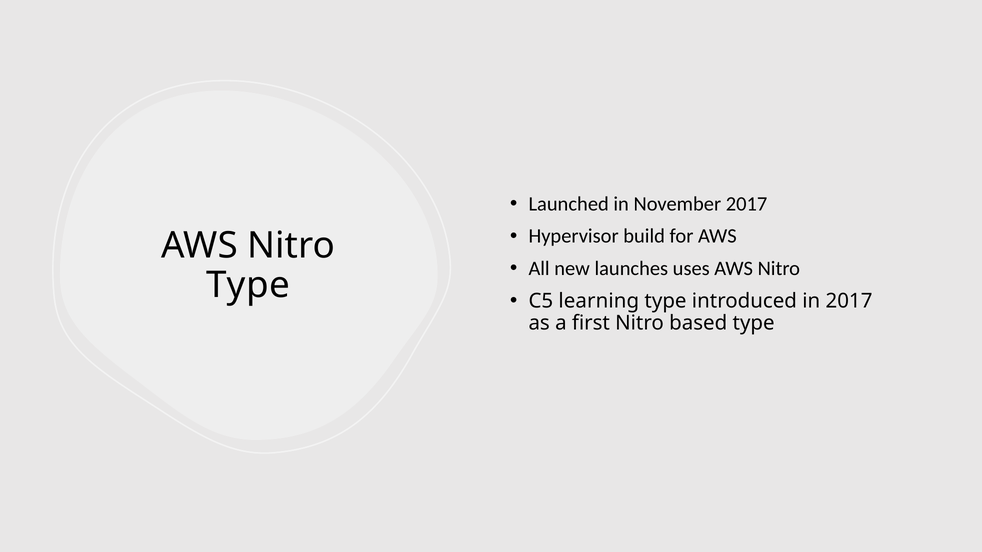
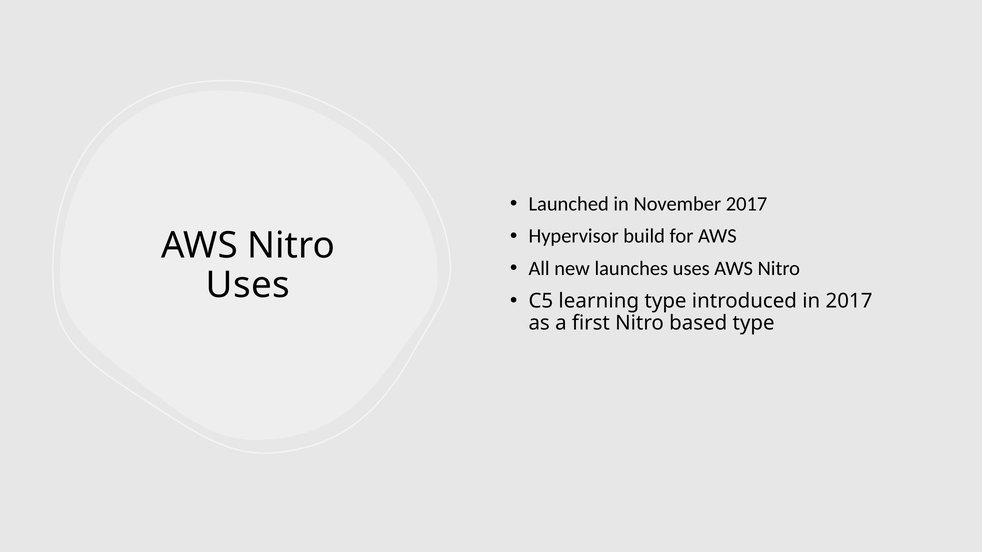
Type at (248, 285): Type -> Uses
